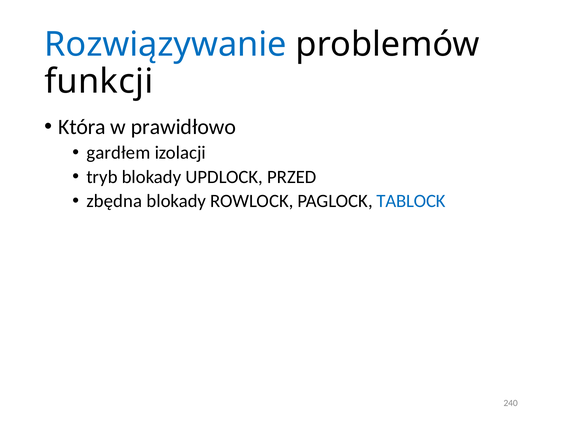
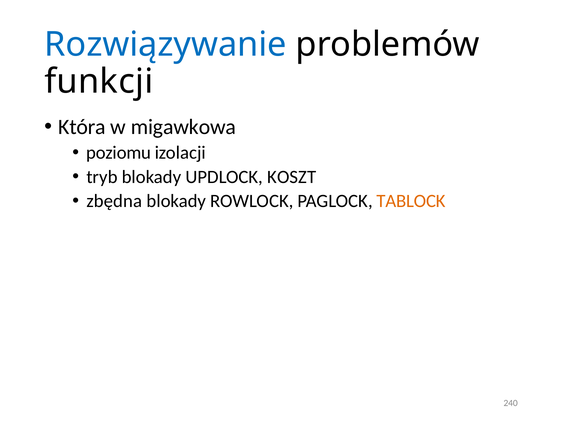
prawidłowo: prawidłowo -> migawkowa
gardłem: gardłem -> poziomu
PRZED: PRZED -> KOSZT
TABLOCK colour: blue -> orange
